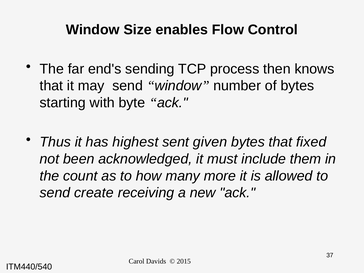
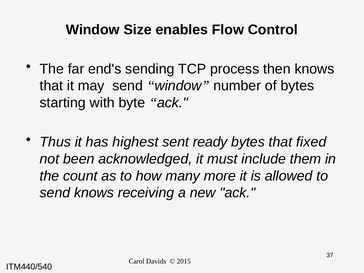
given: given -> ready
send create: create -> knows
